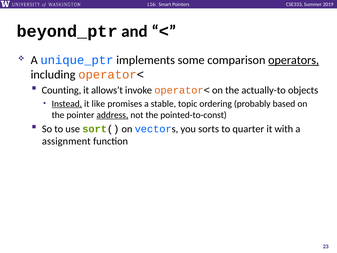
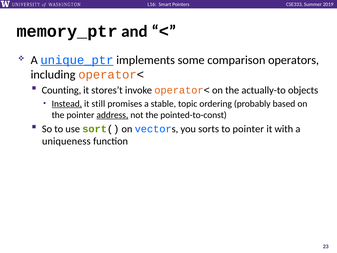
beyond_ptr: beyond_ptr -> memory_ptr
unique_ptr underline: none -> present
operators underline: present -> none
allows’t: allows’t -> stores’t
like: like -> still
to quarter: quarter -> pointer
assignment: assignment -> uniqueness
